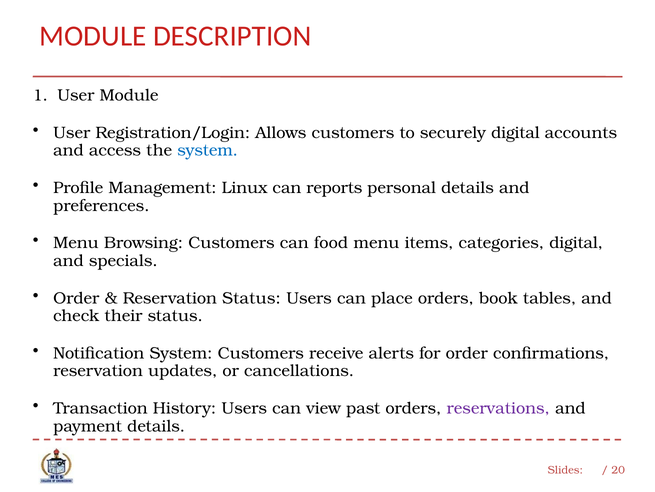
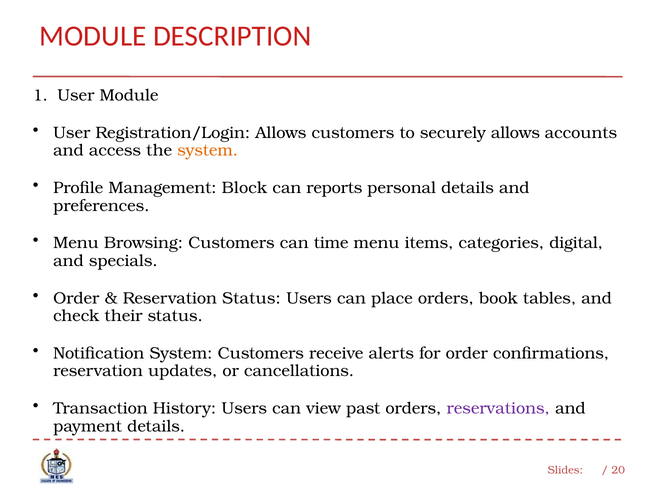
securely digital: digital -> allows
system at (208, 150) colour: blue -> orange
Linux: Linux -> Block
food: food -> time
